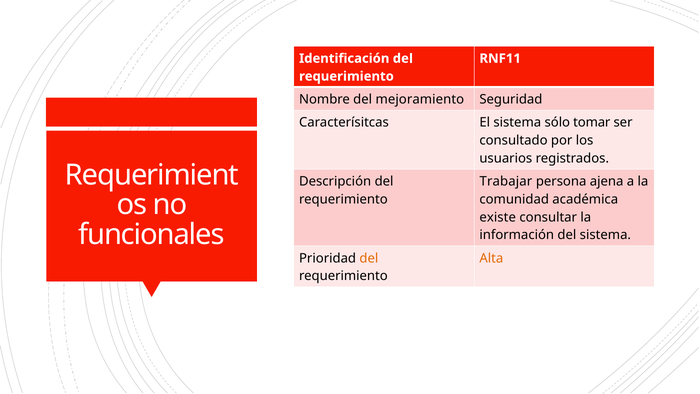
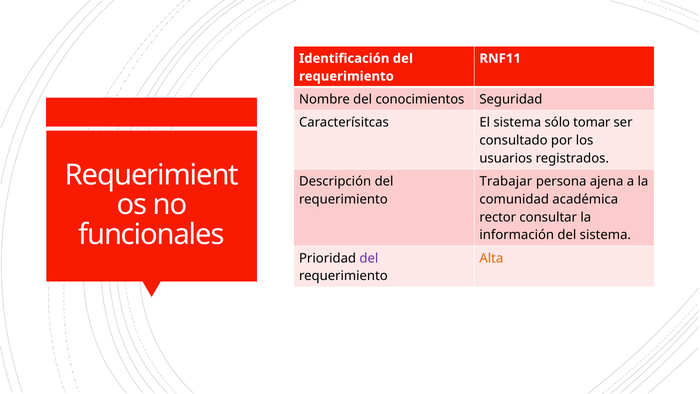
mejoramiento: mejoramiento -> conocimientos
existe: existe -> rector
del at (369, 258) colour: orange -> purple
